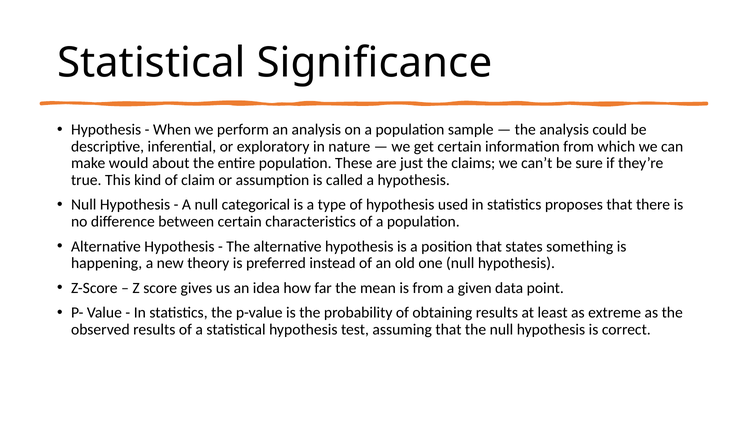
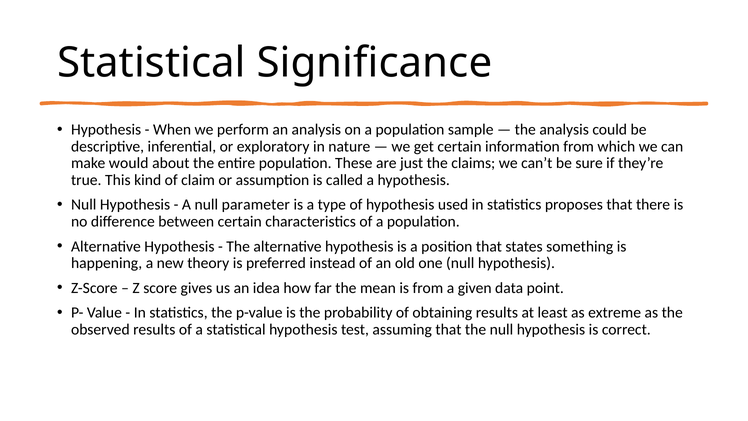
categorical: categorical -> parameter
